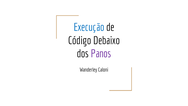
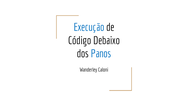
Panos colour: purple -> blue
